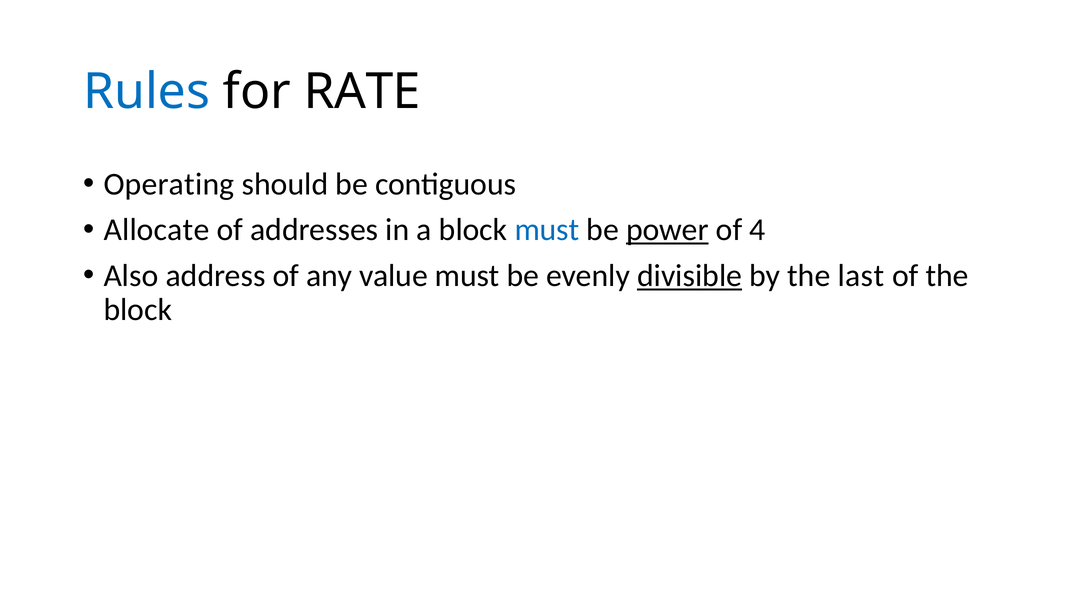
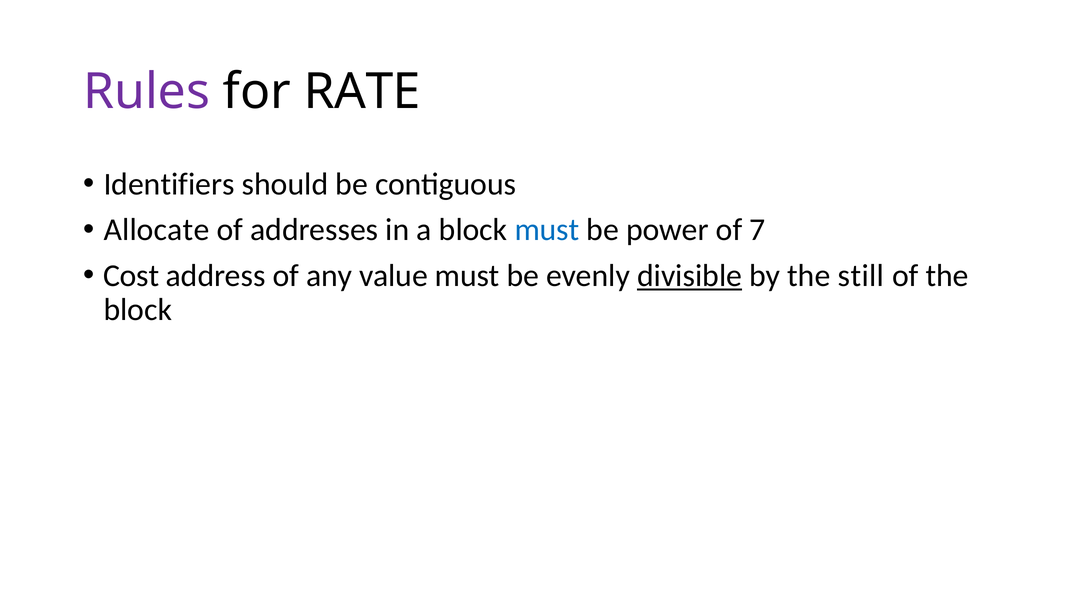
Rules colour: blue -> purple
Operating: Operating -> Identifiers
power underline: present -> none
4: 4 -> 7
Also: Also -> Cost
last: last -> still
